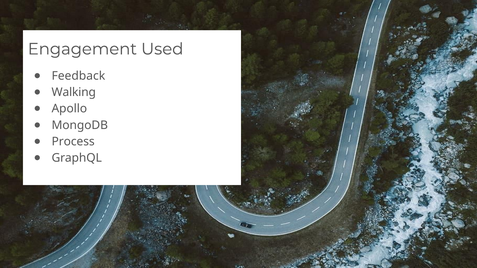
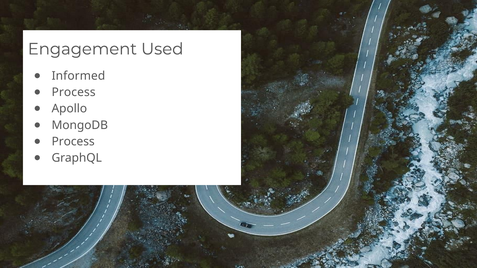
Feedback: Feedback -> Informed
Walking at (74, 92): Walking -> Process
